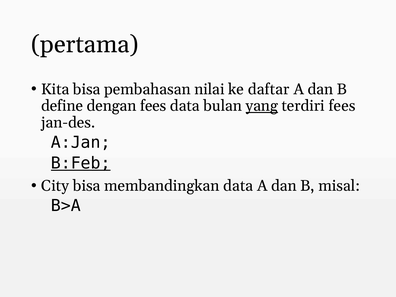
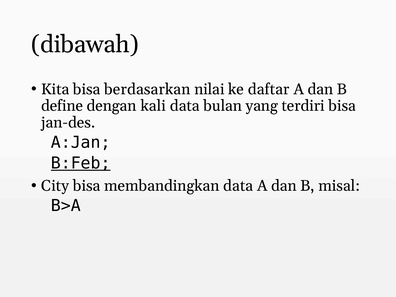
pertama: pertama -> dibawah
pembahasan: pembahasan -> berdasarkan
dengan fees: fees -> kali
yang underline: present -> none
terdiri fees: fees -> bisa
